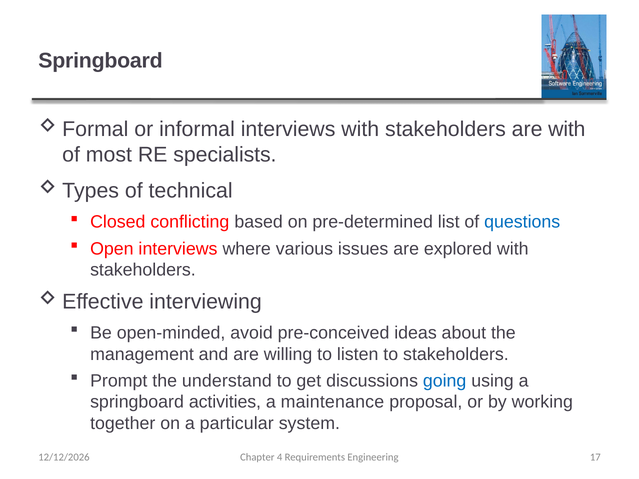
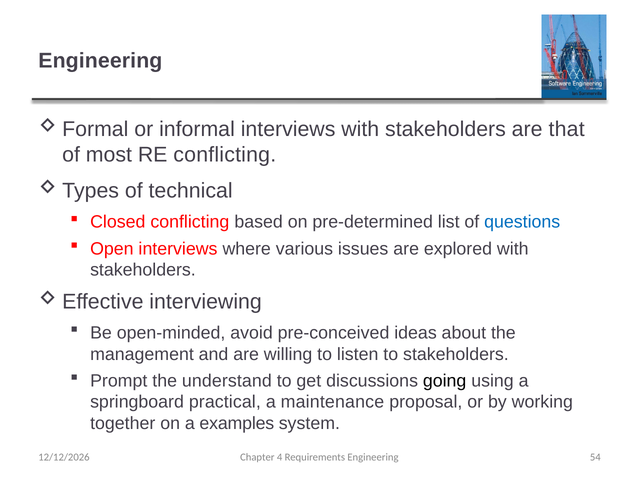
Springboard at (101, 61): Springboard -> Engineering
are with: with -> that
RE specialists: specialists -> conflicting
going colour: blue -> black
activities: activities -> practical
particular: particular -> examples
17: 17 -> 54
